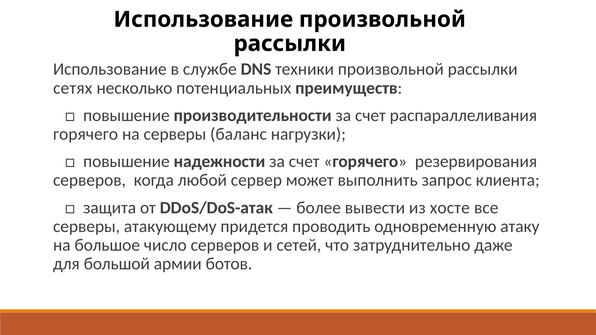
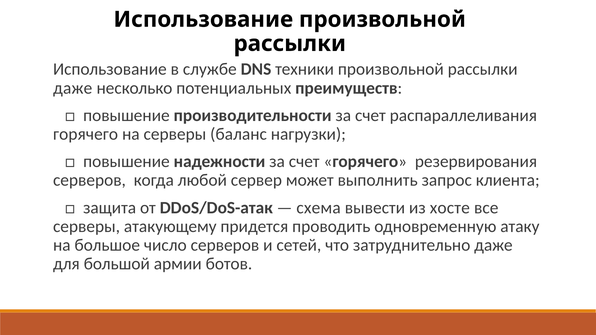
сетях at (73, 88): сетях -> даже
более: более -> схема
